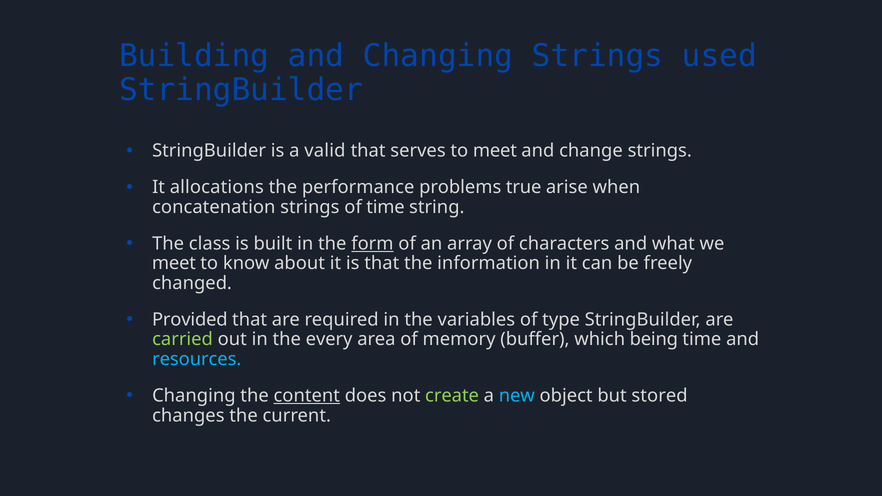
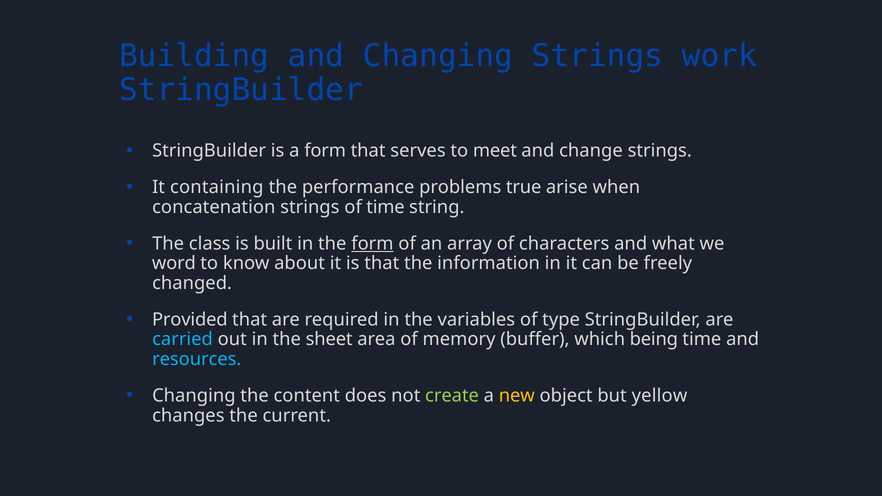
used: used -> work
a valid: valid -> form
allocations: allocations -> containing
meet at (174, 263): meet -> word
carried colour: light green -> light blue
every: every -> sheet
content underline: present -> none
new colour: light blue -> yellow
stored: stored -> yellow
